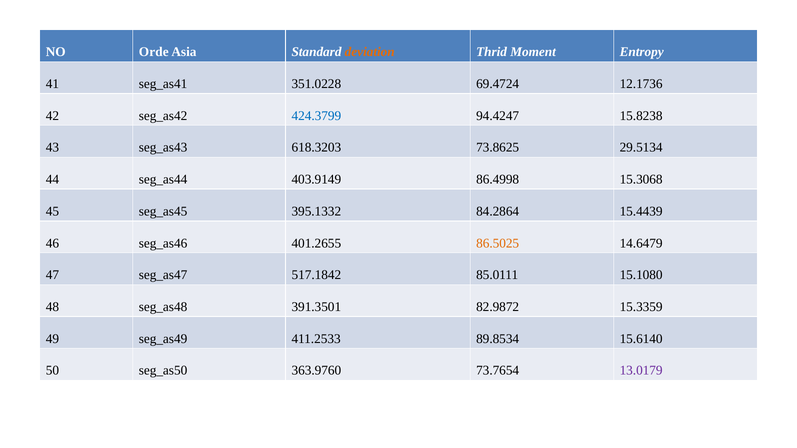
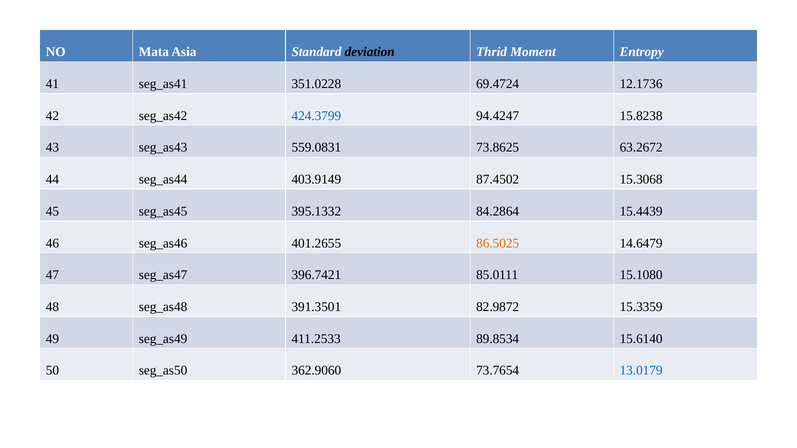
Orde: Orde -> Mata
deviation colour: orange -> black
618.3203: 618.3203 -> 559.0831
29.5134: 29.5134 -> 63.2672
86.4998: 86.4998 -> 87.4502
517.1842: 517.1842 -> 396.7421
363.9760: 363.9760 -> 362.9060
13.0179 colour: purple -> blue
